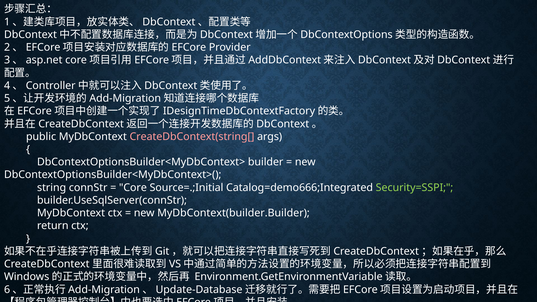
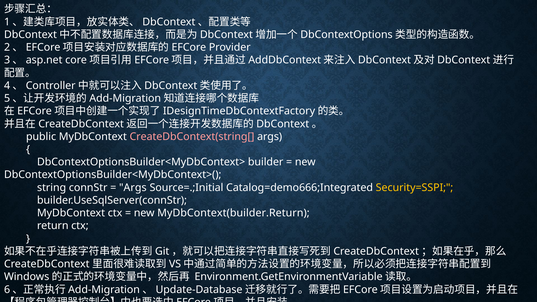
Core at (133, 188): Core -> Args
Security=SSPI colour: light green -> yellow
MyDbContext(builder.Builder: MyDbContext(builder.Builder -> MyDbContext(builder.Return
